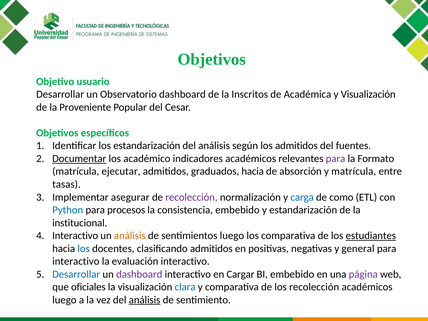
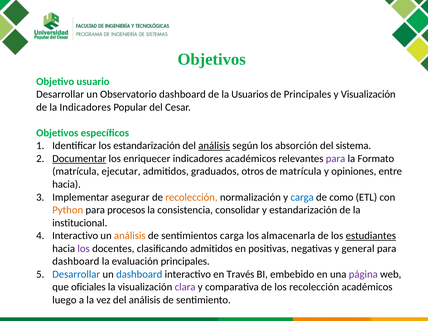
Inscritos: Inscritos -> Usuarios
de Académica: Académica -> Principales
la Proveniente: Proveniente -> Indicadores
análisis at (214, 146) underline: none -> present
los admitidos: admitidos -> absorción
fuentes: fuentes -> sistema
académico: académico -> enriquecer
graduados hacia: hacia -> otros
de absorción: absorción -> matrícula
y matrícula: matrícula -> opiniones
tasas at (66, 184): tasas -> hacia
recolección at (191, 197) colour: purple -> orange
Python colour: blue -> orange
consistencia embebido: embebido -> consolidar
sentimientos luego: luego -> carga
los comparativa: comparativa -> almacenarla
los at (84, 249) colour: blue -> purple
interactivo at (76, 261): interactivo -> dashboard
evaluación interactivo: interactivo -> principales
dashboard at (139, 274) colour: purple -> blue
Cargar: Cargar -> Través
clara colour: blue -> purple
análisis at (145, 300) underline: present -> none
